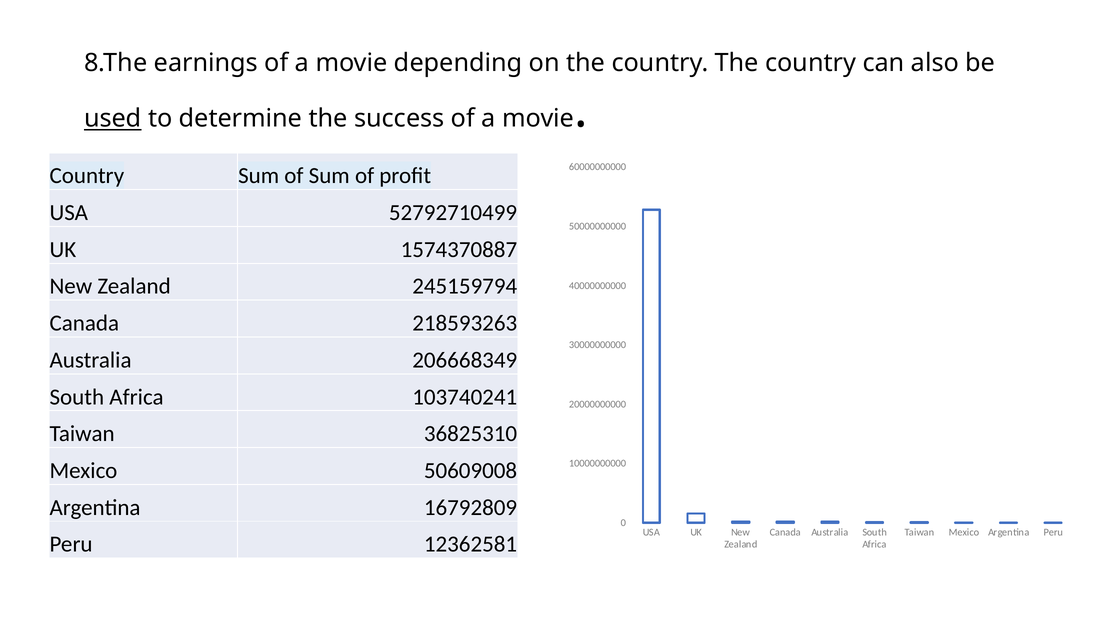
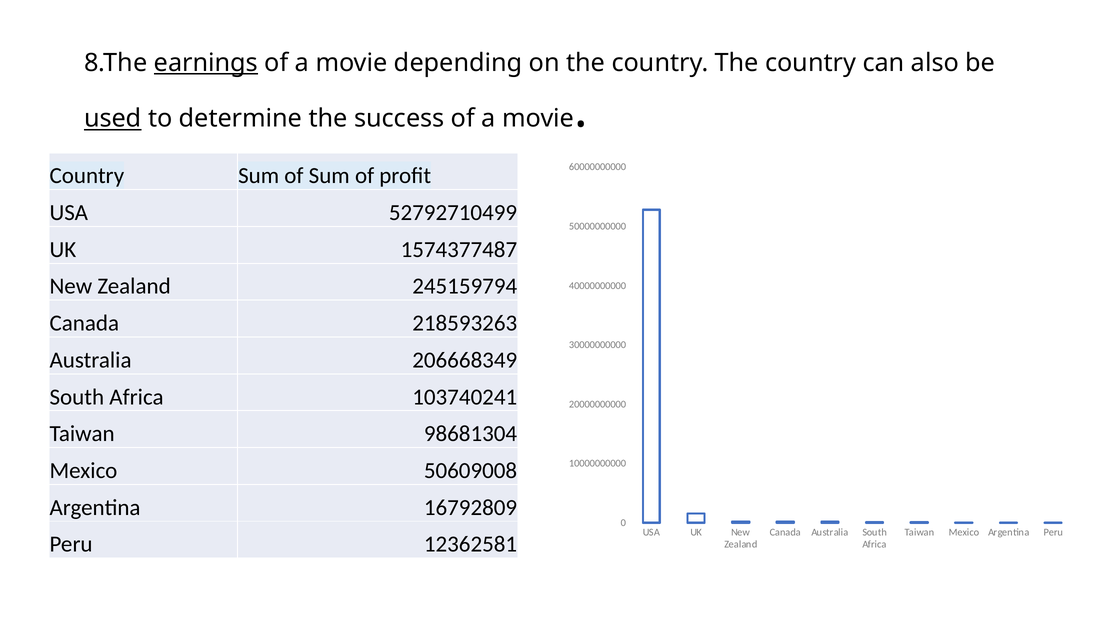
earnings underline: none -> present
1574370887: 1574370887 -> 1574377487
36825310: 36825310 -> 98681304
